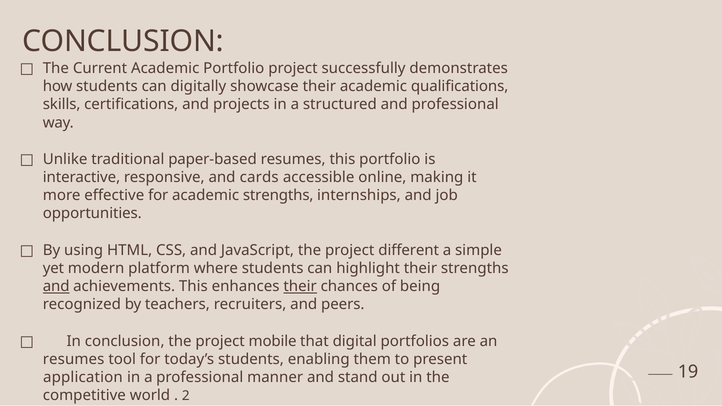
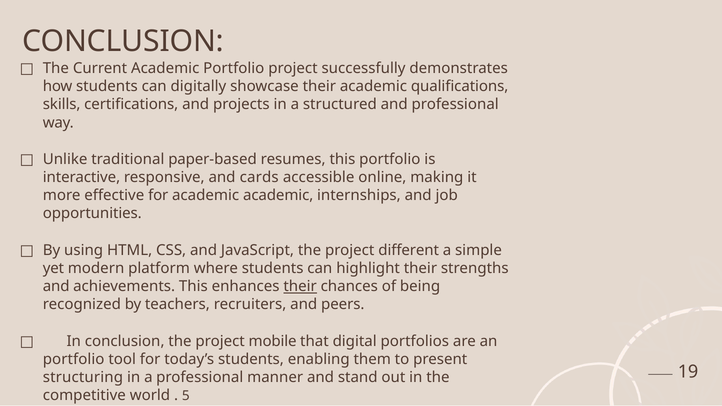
academic strengths: strengths -> academic
and at (56, 287) underline: present -> none
resumes at (74, 360): resumes -> portfolio
application: application -> structuring
2: 2 -> 5
